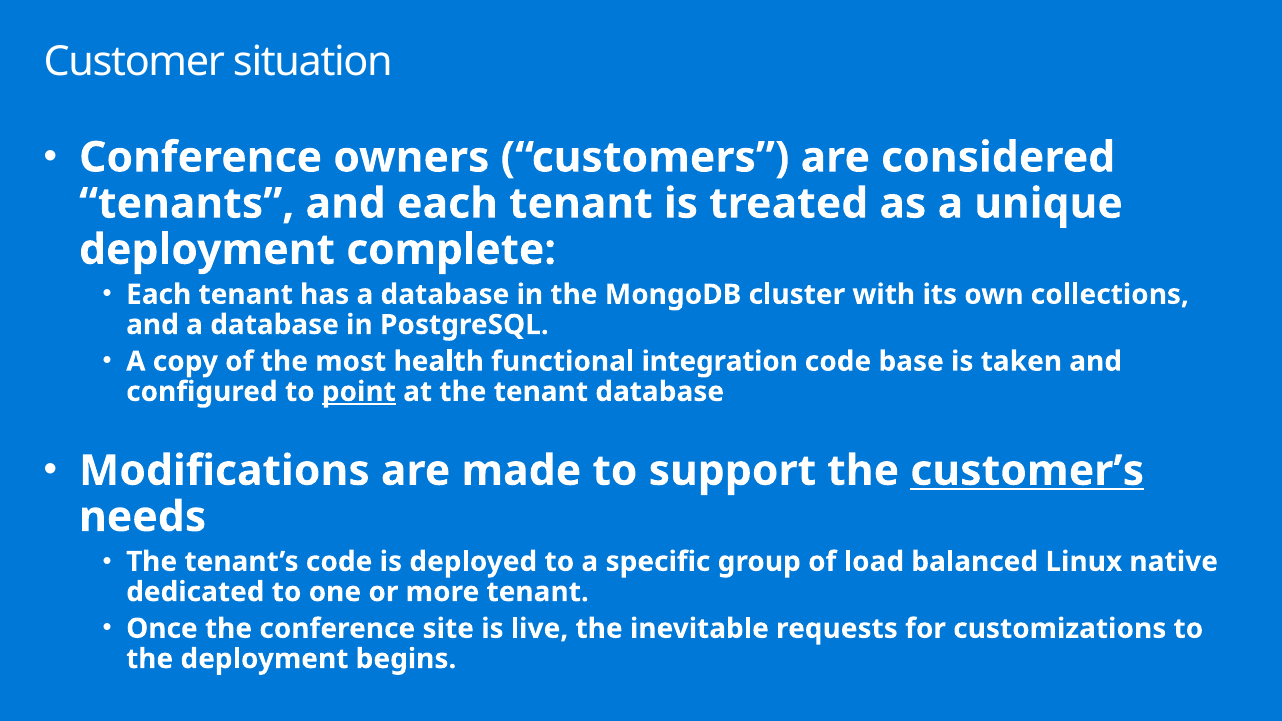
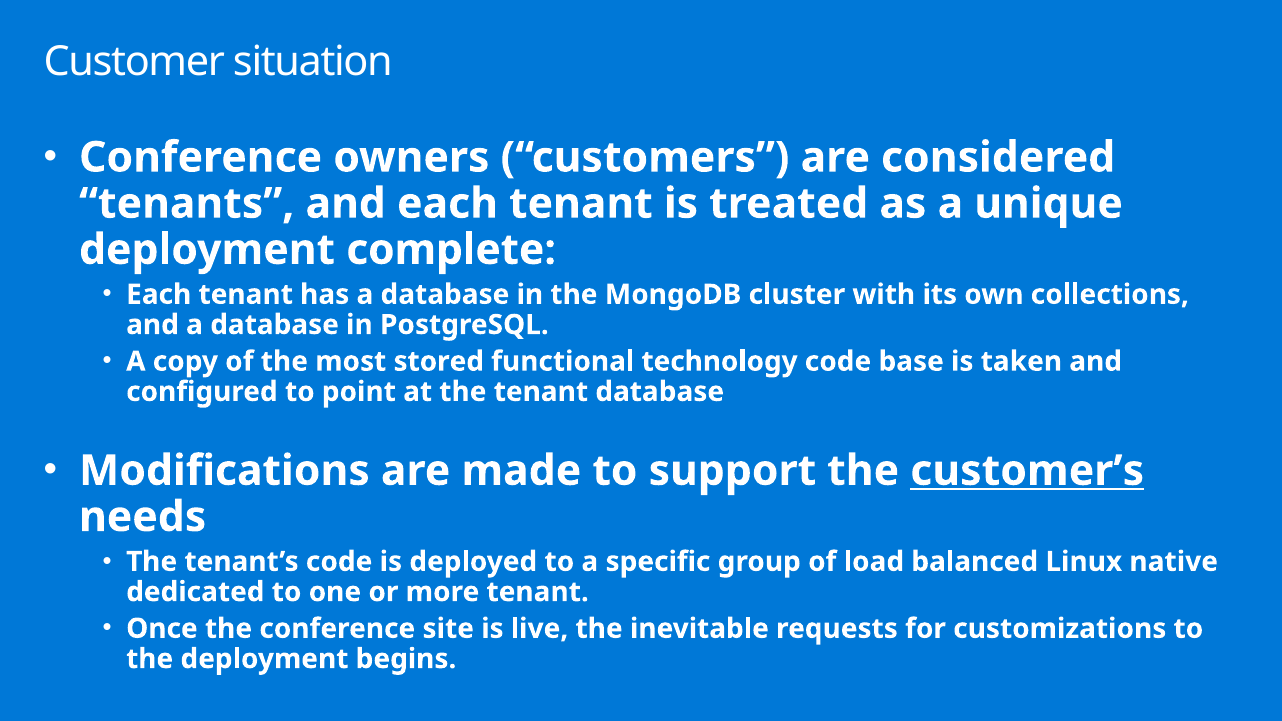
health: health -> stored
integration: integration -> technology
point underline: present -> none
